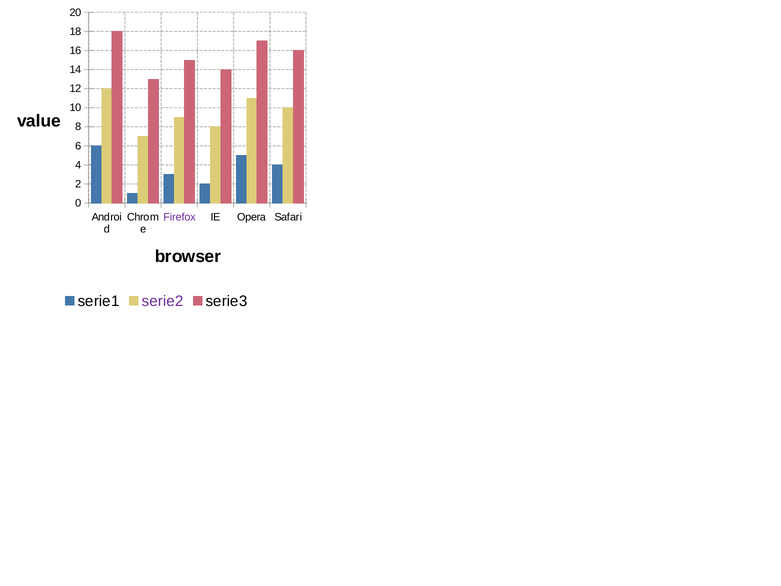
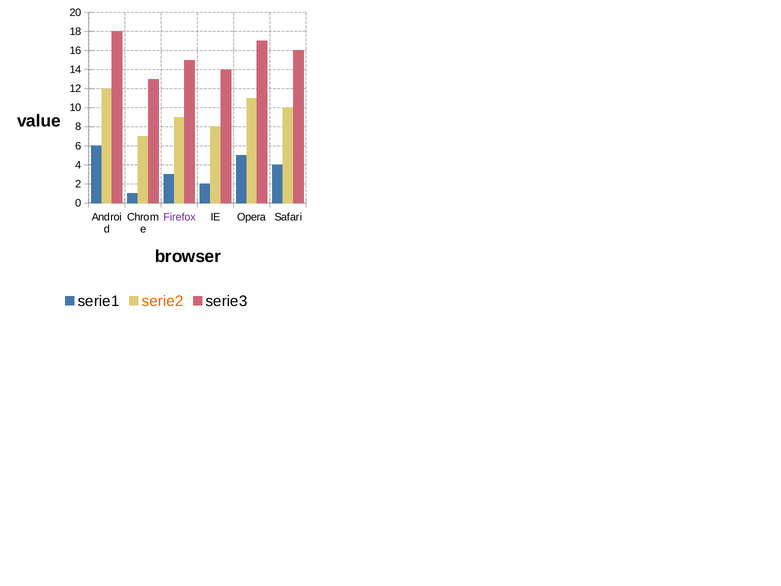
serie2 colour: purple -> orange
